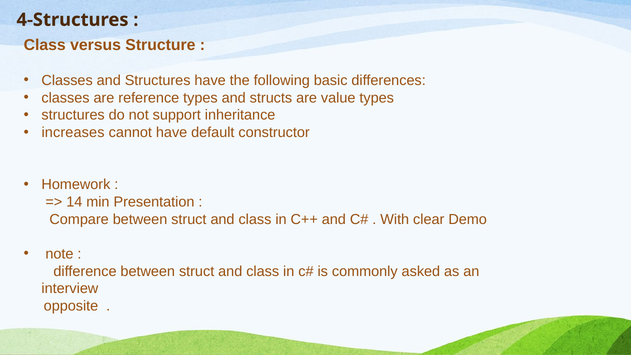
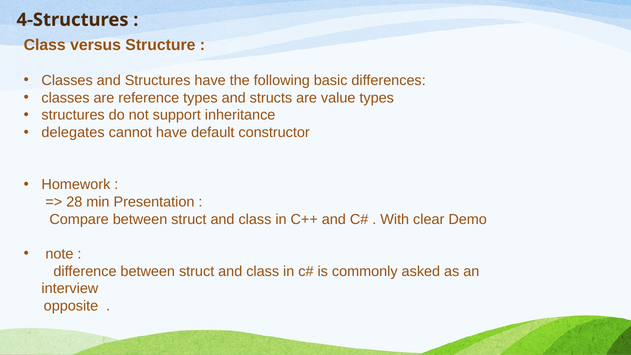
increases: increases -> delegates
14: 14 -> 28
